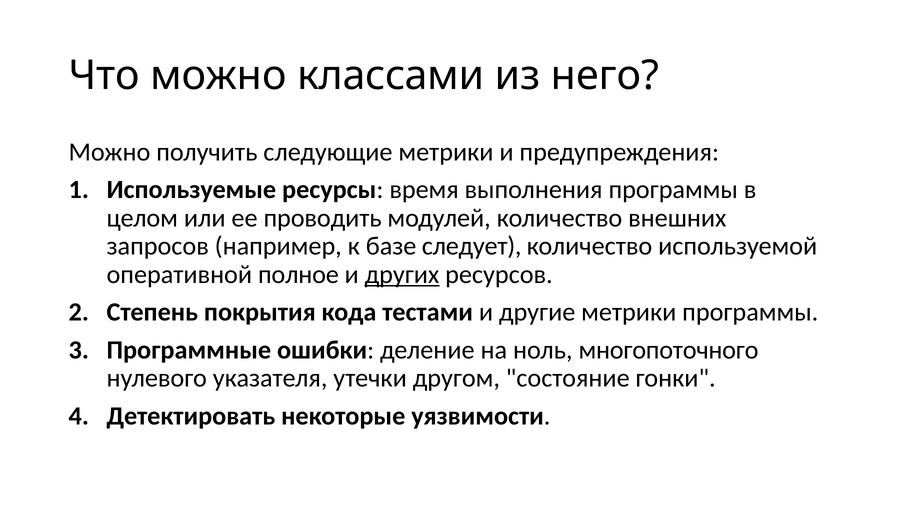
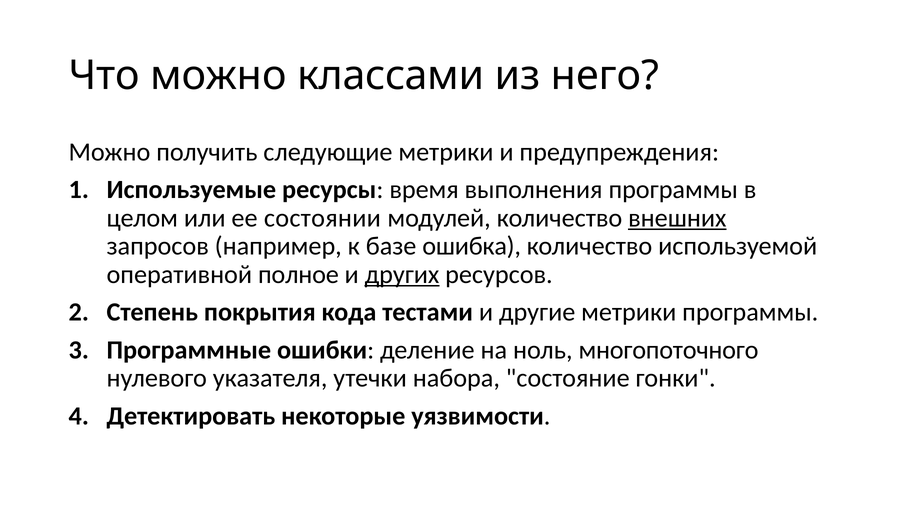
проводить: проводить -> состоянии
внешних underline: none -> present
следует: следует -> ошибка
другом: другом -> набора
